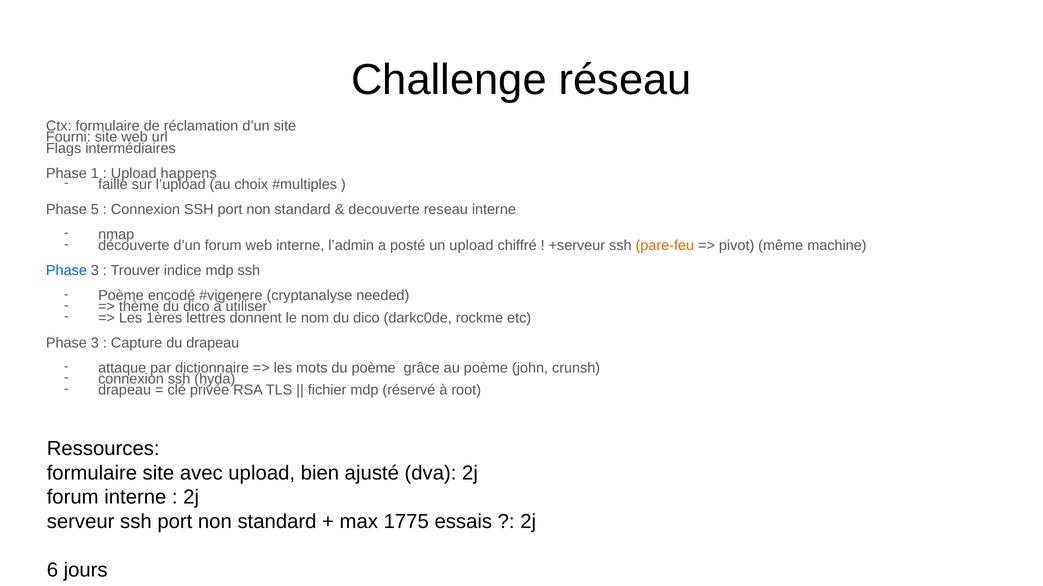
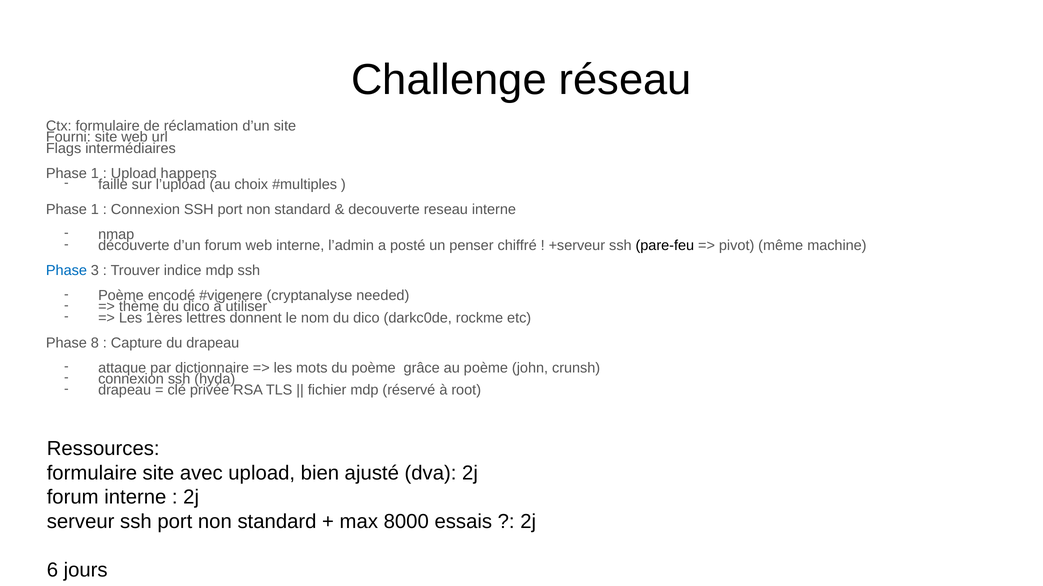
5 at (95, 210): 5 -> 1
un upload: upload -> penser
pare-feu colour: orange -> black
3 at (95, 343): 3 -> 8
1775: 1775 -> 8000
